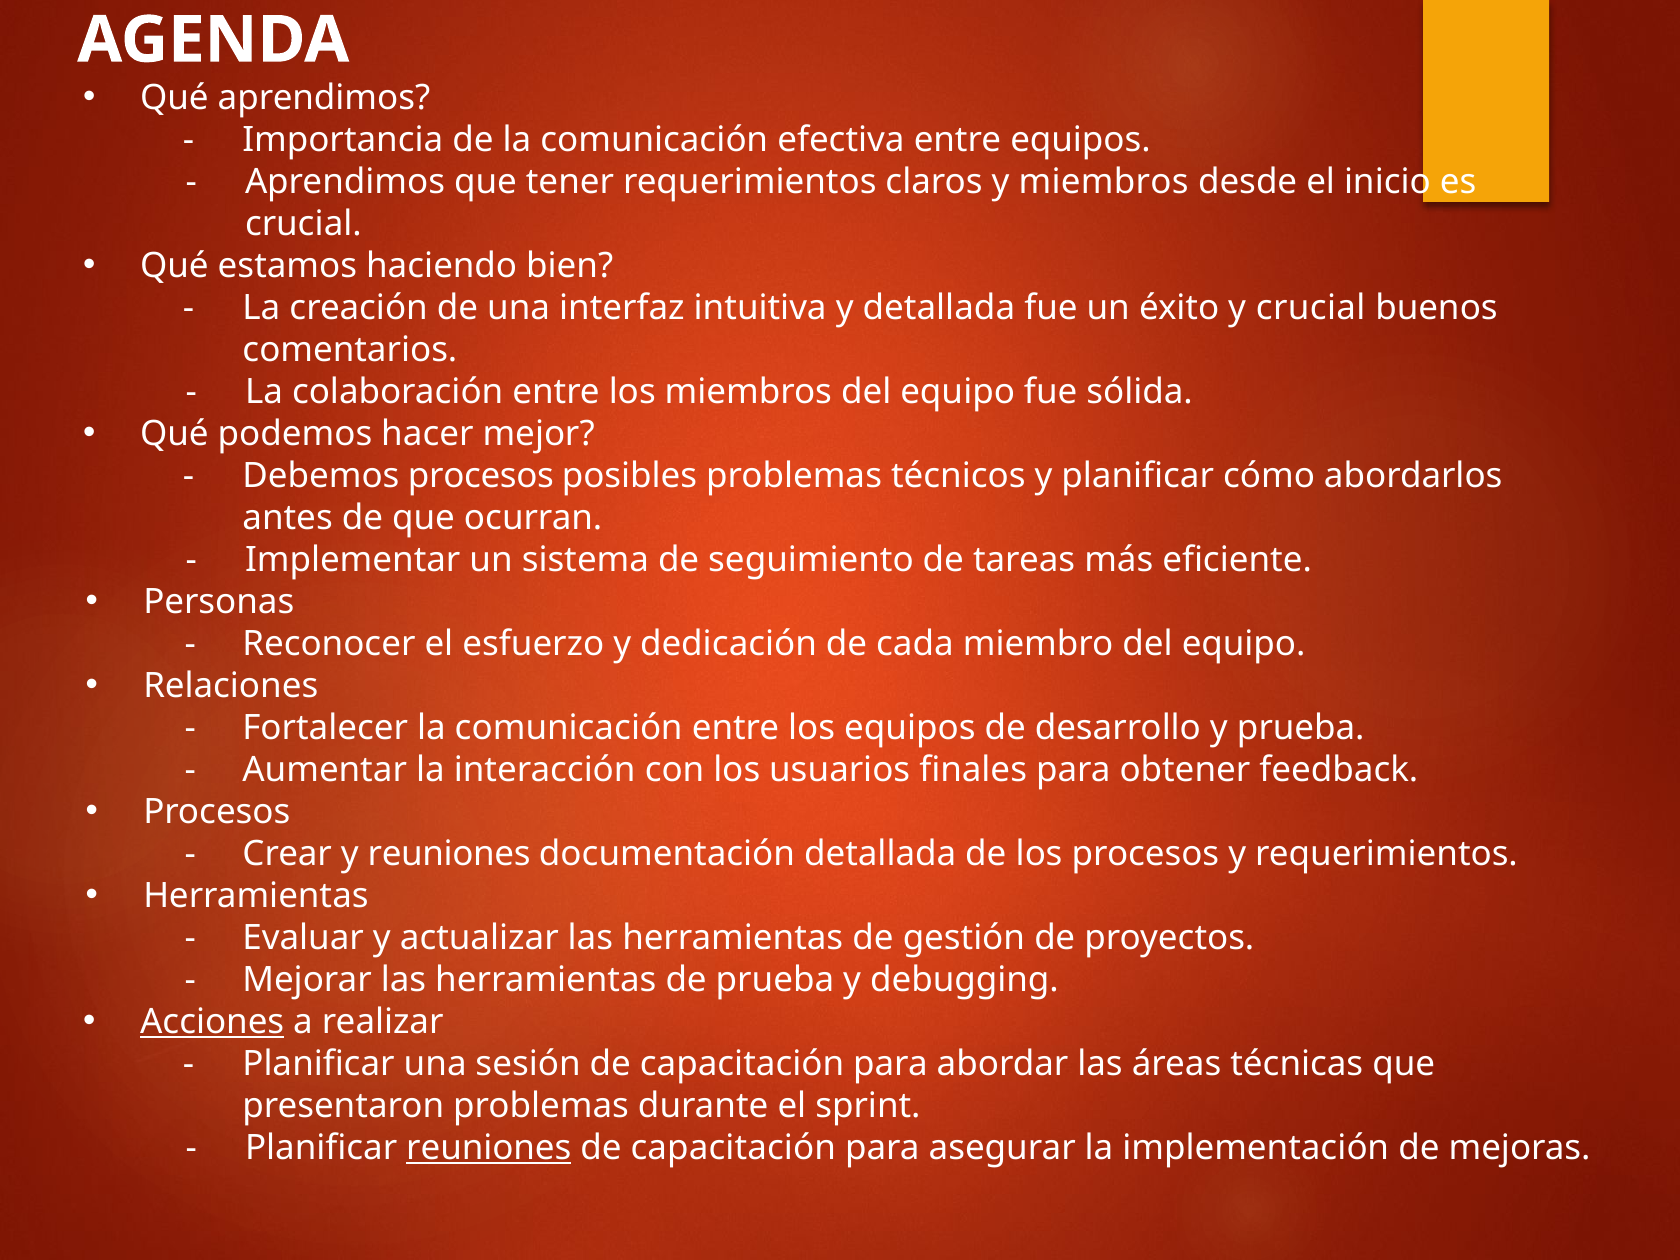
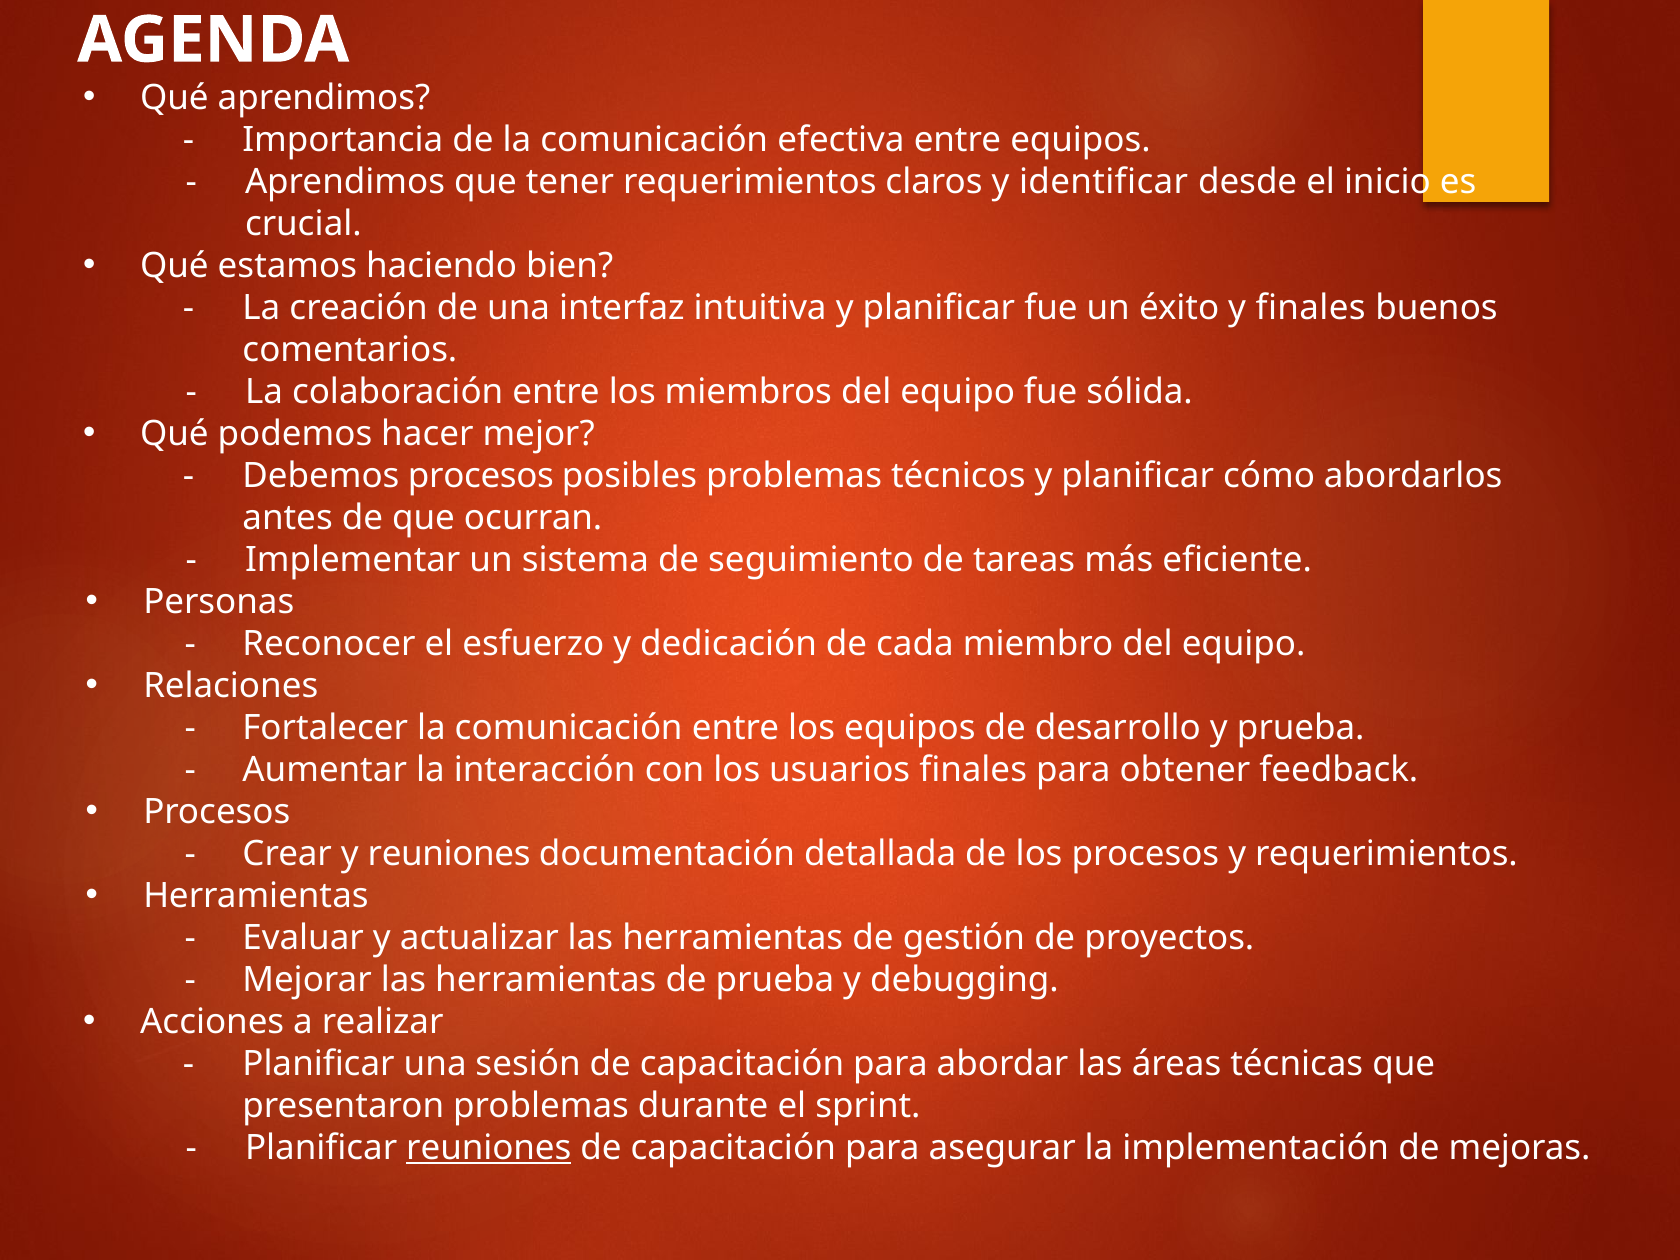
y miembros: miembros -> identificar
intuitiva y detallada: detallada -> planificar
y crucial: crucial -> finales
Acciones underline: present -> none
